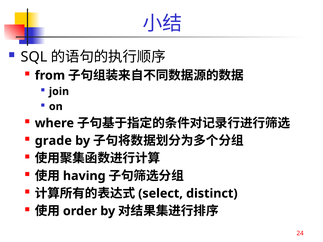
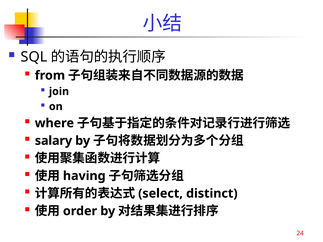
grade: grade -> salary
